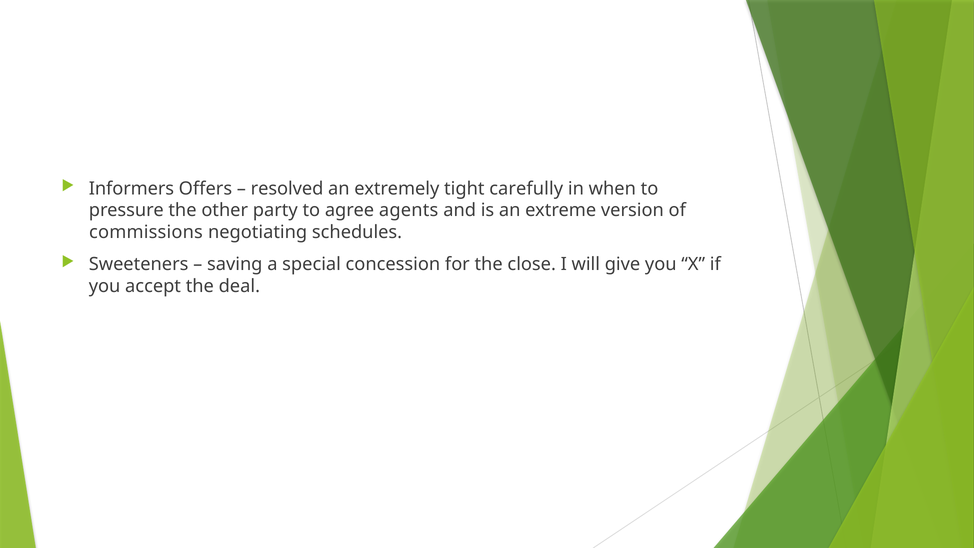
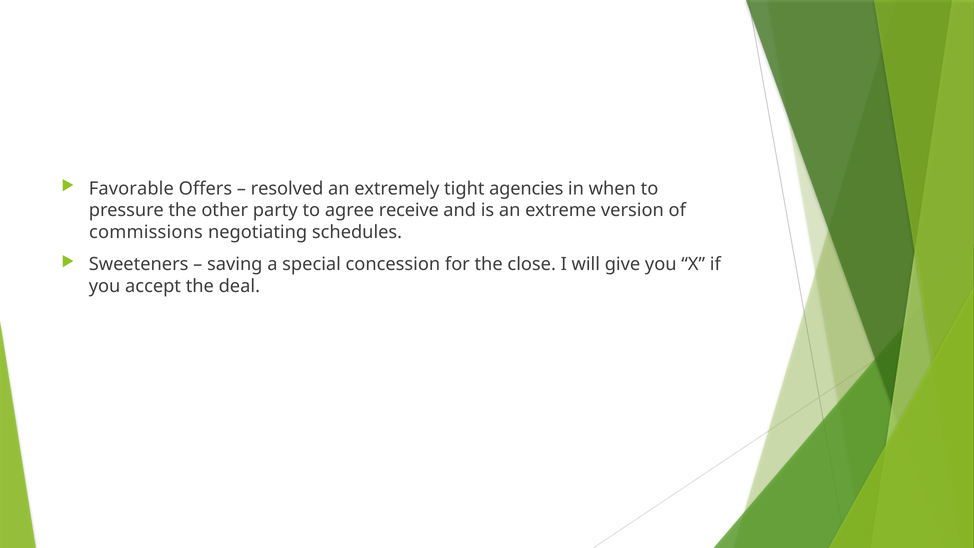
Informers: Informers -> Favorable
carefully: carefully -> agencies
agents: agents -> receive
